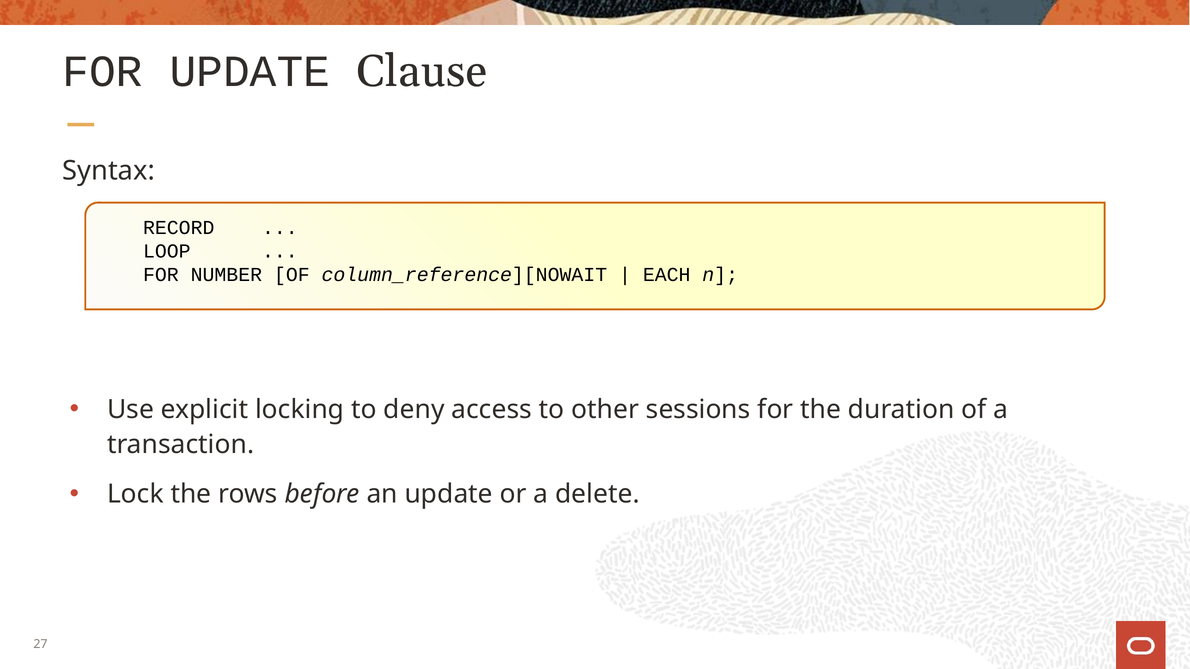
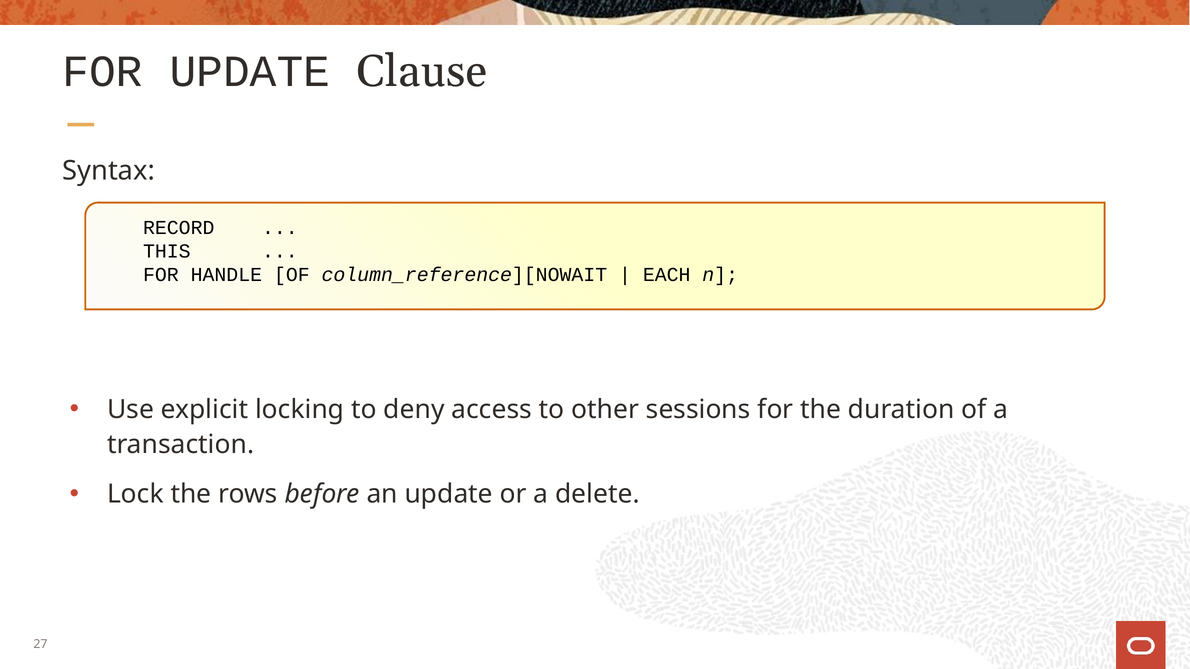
LOOP: LOOP -> THIS
NUMBER: NUMBER -> HANDLE
